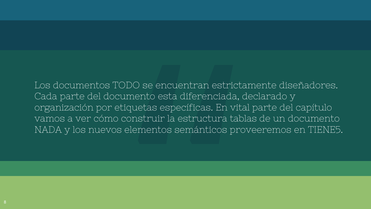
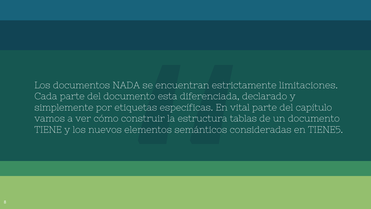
TODO: TODO -> NADA
diseñadores: diseñadores -> limitaciones
organización: organización -> simplemente
NADA: NADA -> TIENE
proveeremos: proveeremos -> consideradas
